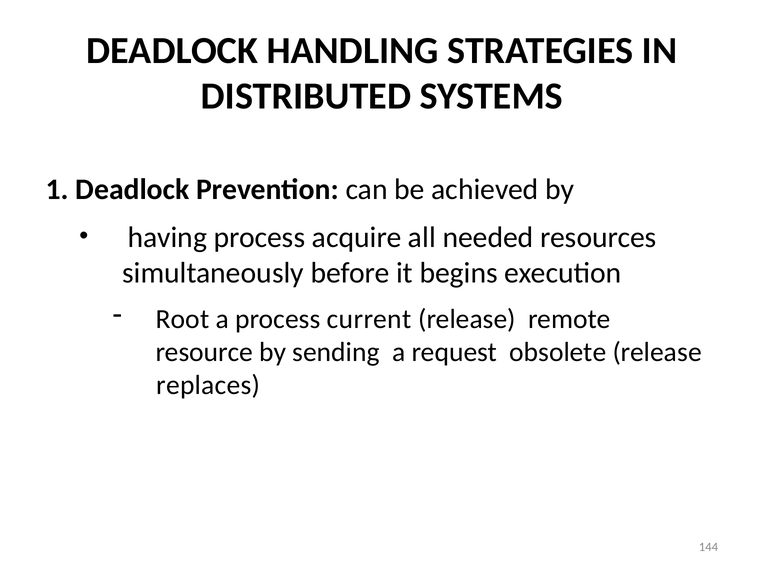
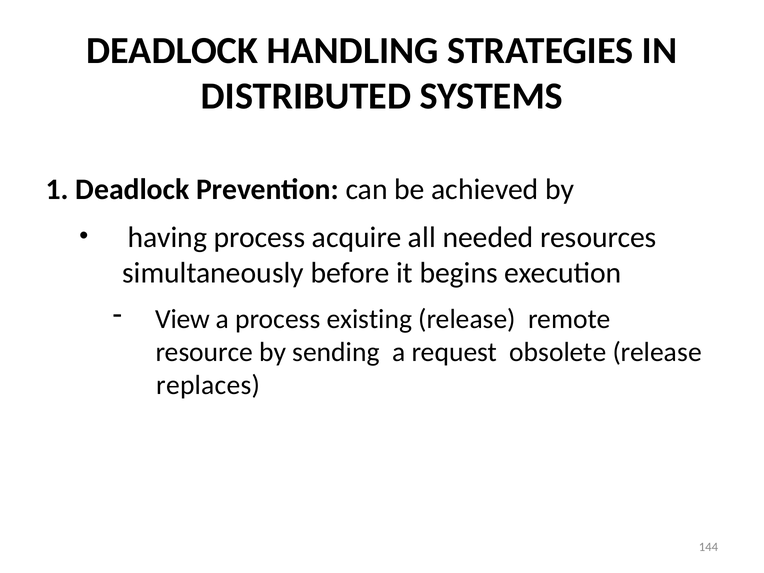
Root: Root -> View
current: current -> existing
